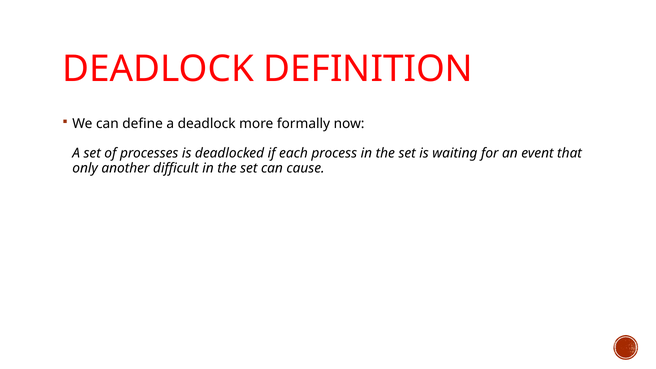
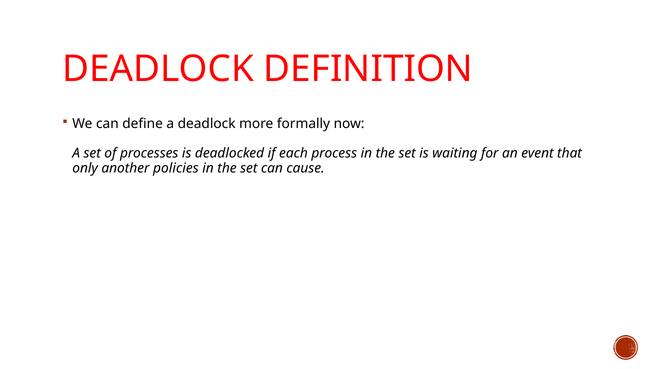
difficult: difficult -> policies
